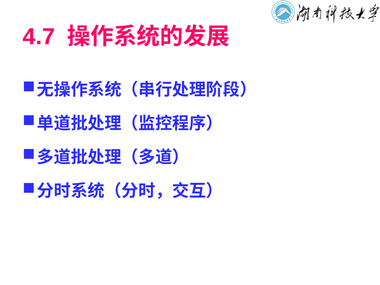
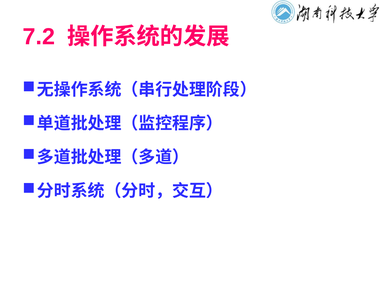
4.7: 4.7 -> 7.2
